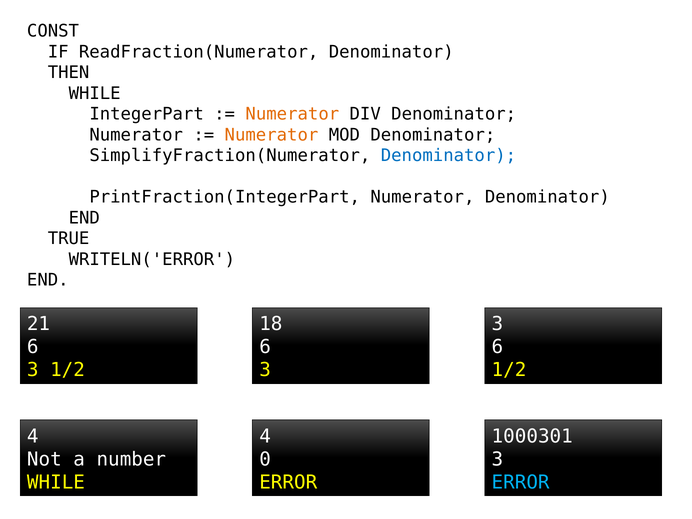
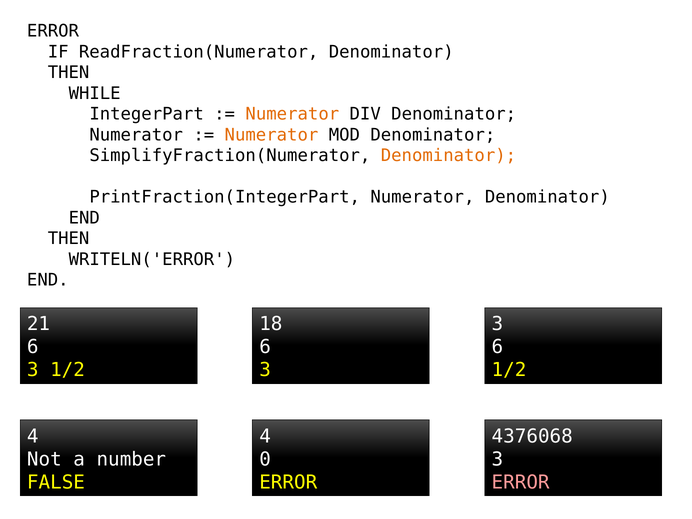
CONST at (53, 31): CONST -> ERROR
Denominator at (448, 156) colour: blue -> orange
TRUE at (69, 239): TRUE -> THEN
1000301: 1000301 -> 4376068
WHILE at (56, 482): WHILE -> FALSE
ERROR at (521, 482) colour: light blue -> pink
